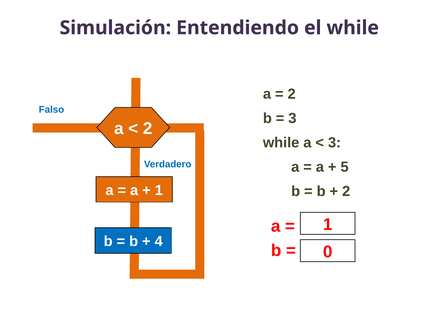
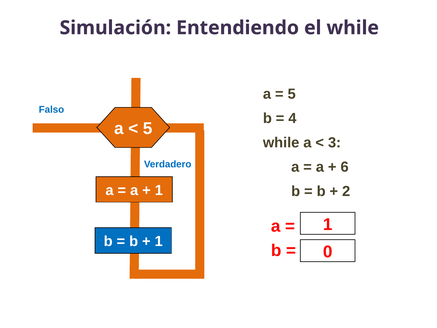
2 at (292, 94): 2 -> 5
3 at (292, 118): 3 -> 4
2 at (148, 129): 2 -> 5
5: 5 -> 6
4 at (159, 241): 4 -> 1
